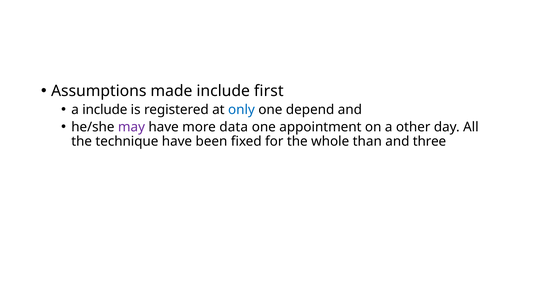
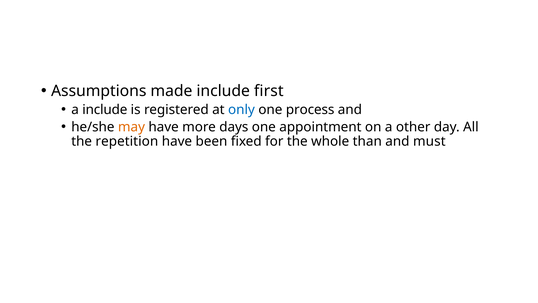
depend: depend -> process
may colour: purple -> orange
data: data -> days
technique: technique -> repetition
three: three -> must
